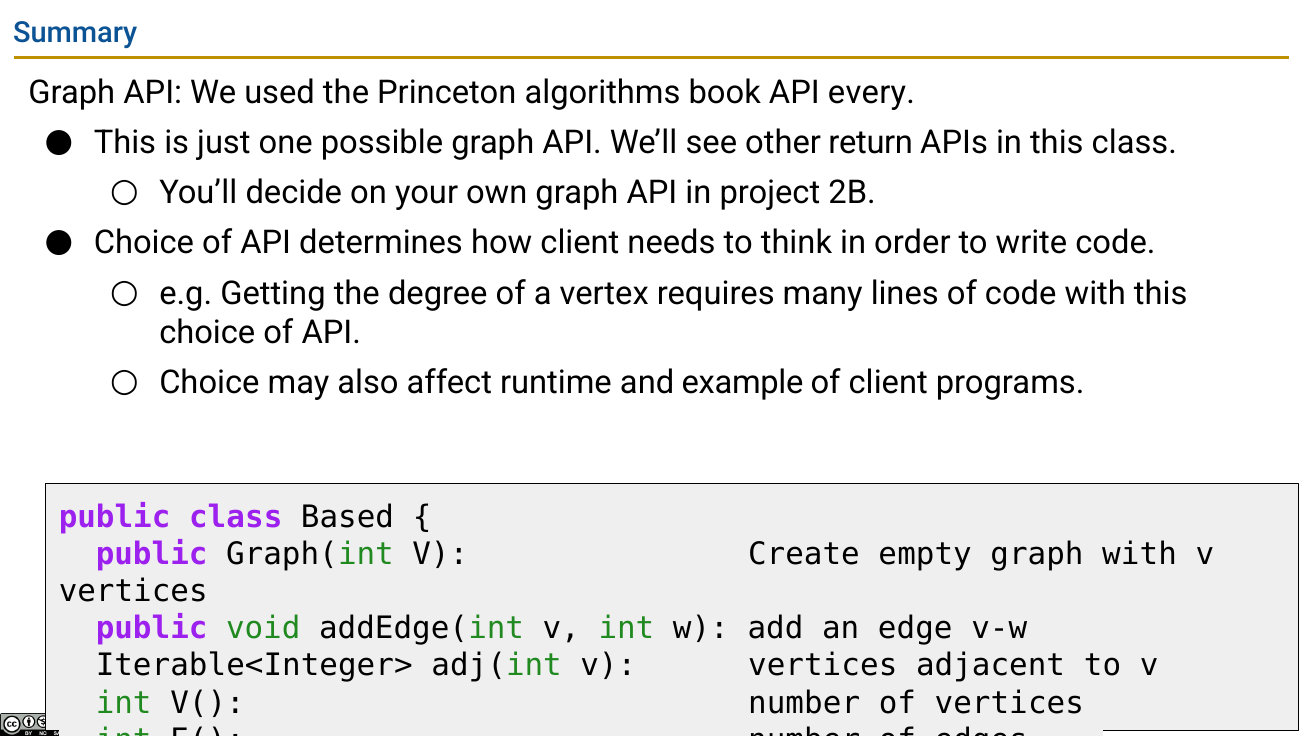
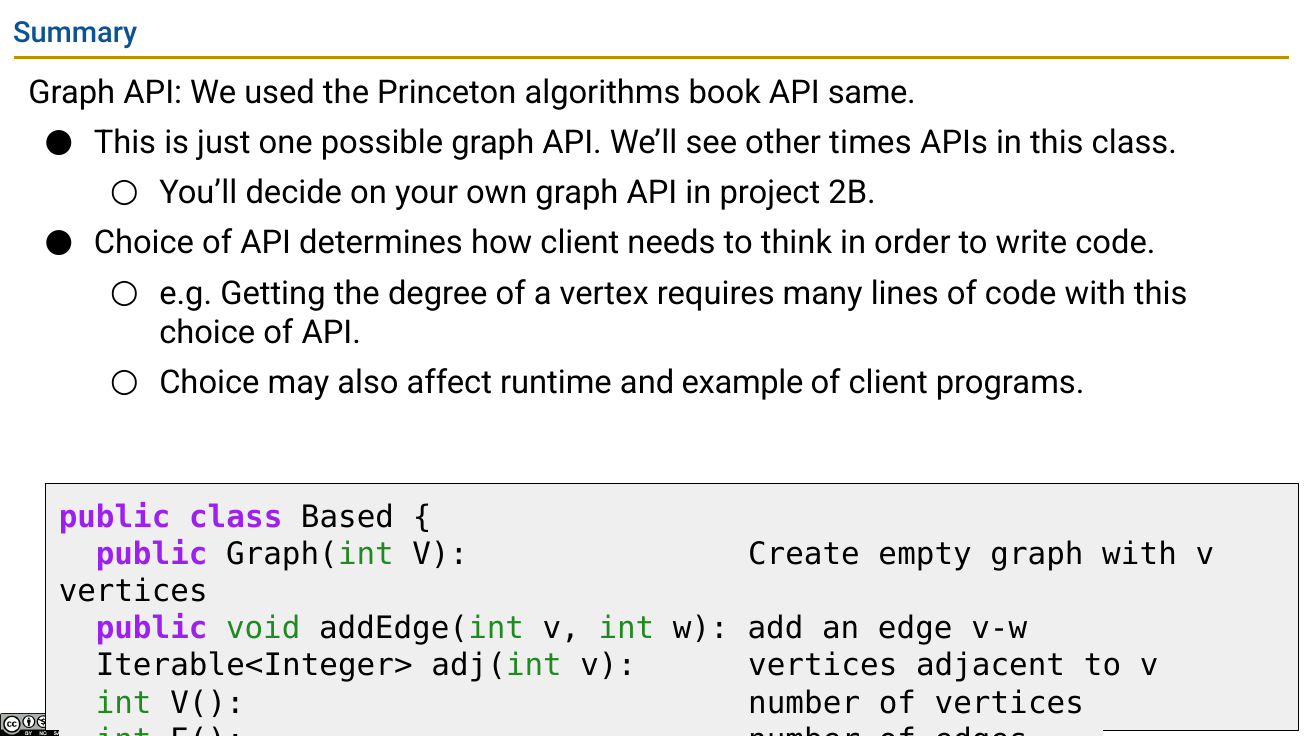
every: every -> same
return: return -> times
